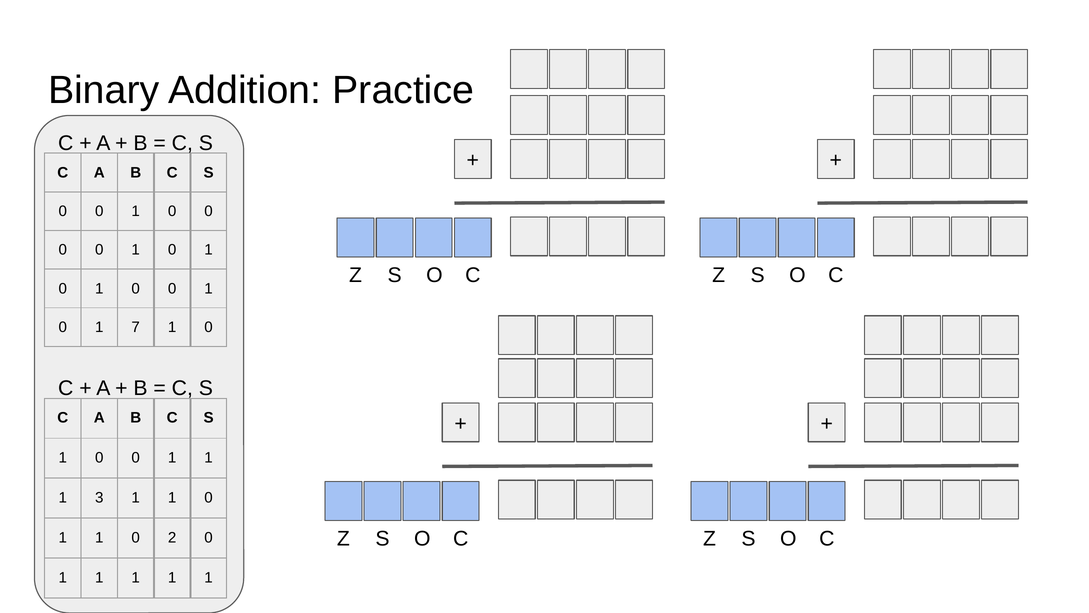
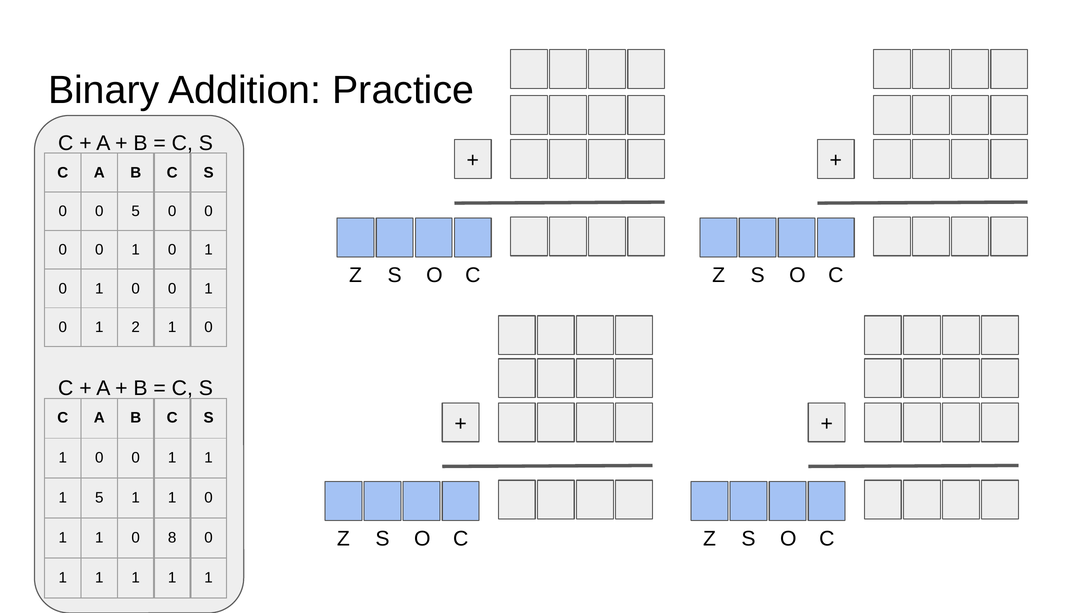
1 at (136, 211): 1 -> 5
7: 7 -> 2
1 3: 3 -> 5
2: 2 -> 8
